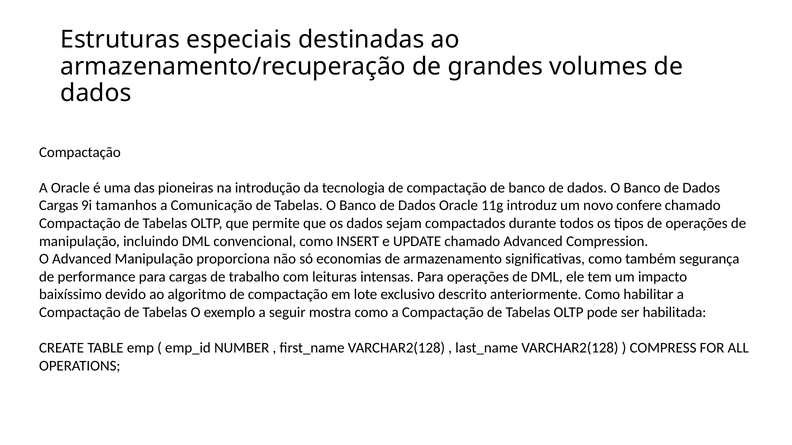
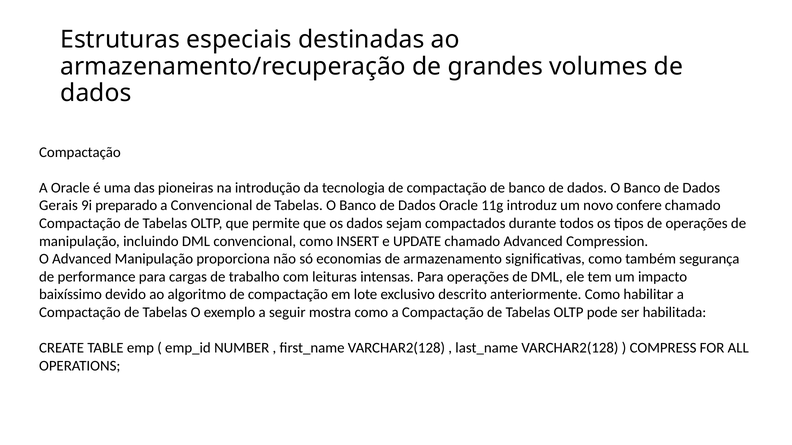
Cargas at (59, 206): Cargas -> Gerais
tamanhos: tamanhos -> preparado
a Comunicação: Comunicação -> Convencional
